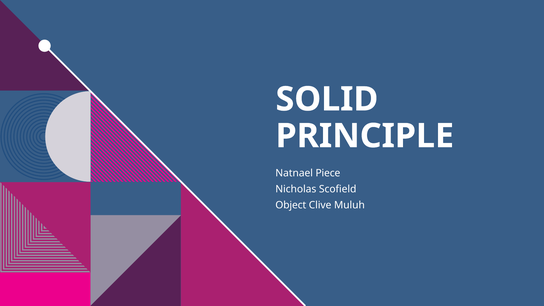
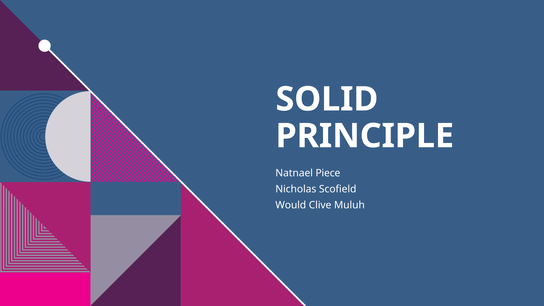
Object: Object -> Would
